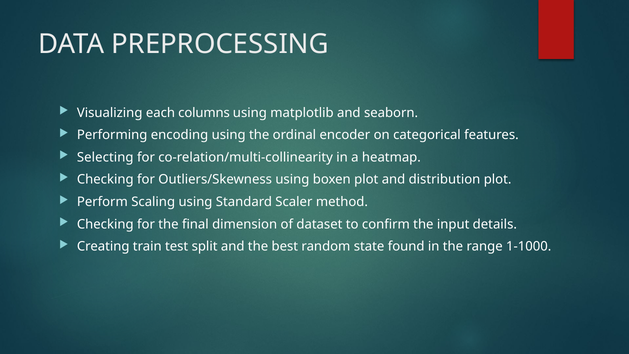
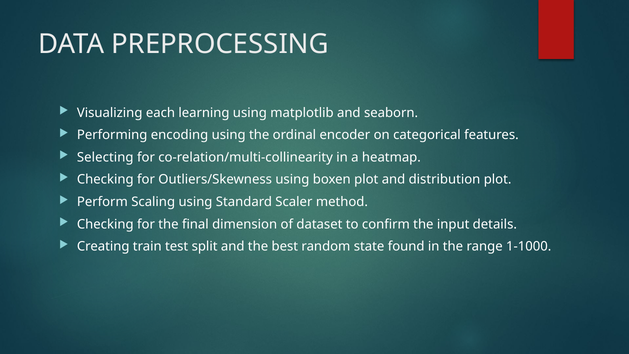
columns: columns -> learning
